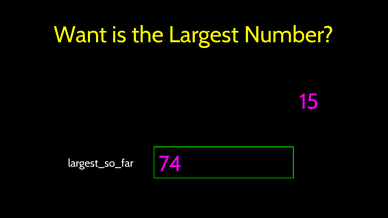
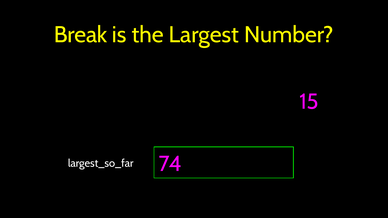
Want: Want -> Break
